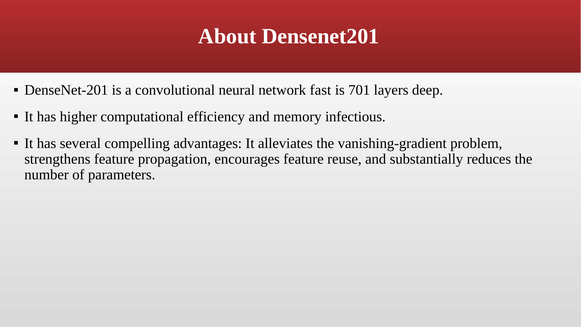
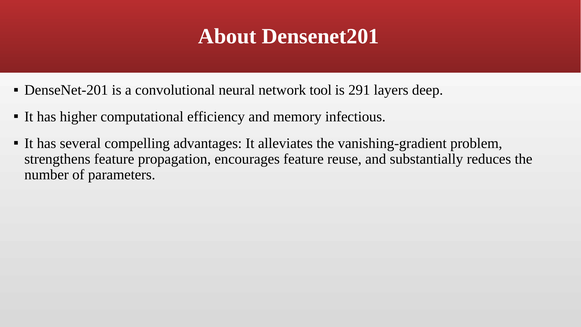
fast: fast -> tool
701: 701 -> 291
